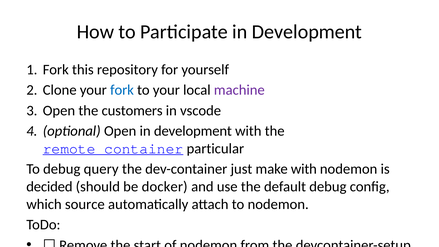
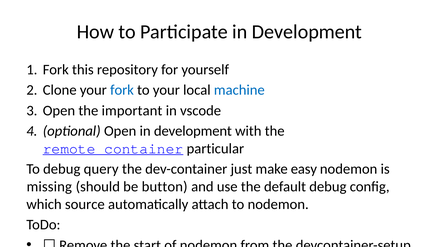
machine colour: purple -> blue
customers: customers -> important
make with: with -> easy
decided: decided -> missing
docker: docker -> button
